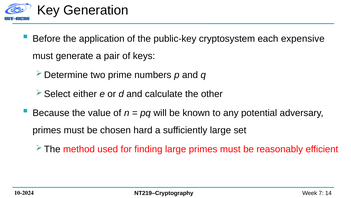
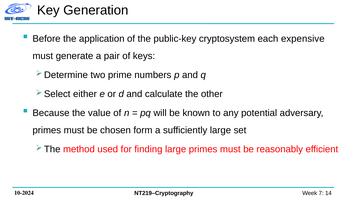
hard: hard -> form
